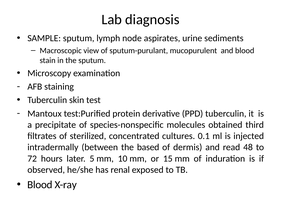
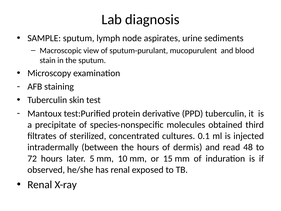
the based: based -> hours
Blood at (40, 184): Blood -> Renal
